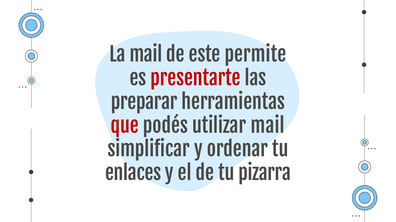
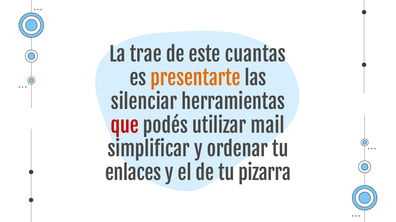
La mail: mail -> trae
permite: permite -> cuantas
presentarte colour: red -> orange
preparar: preparar -> silenciar
